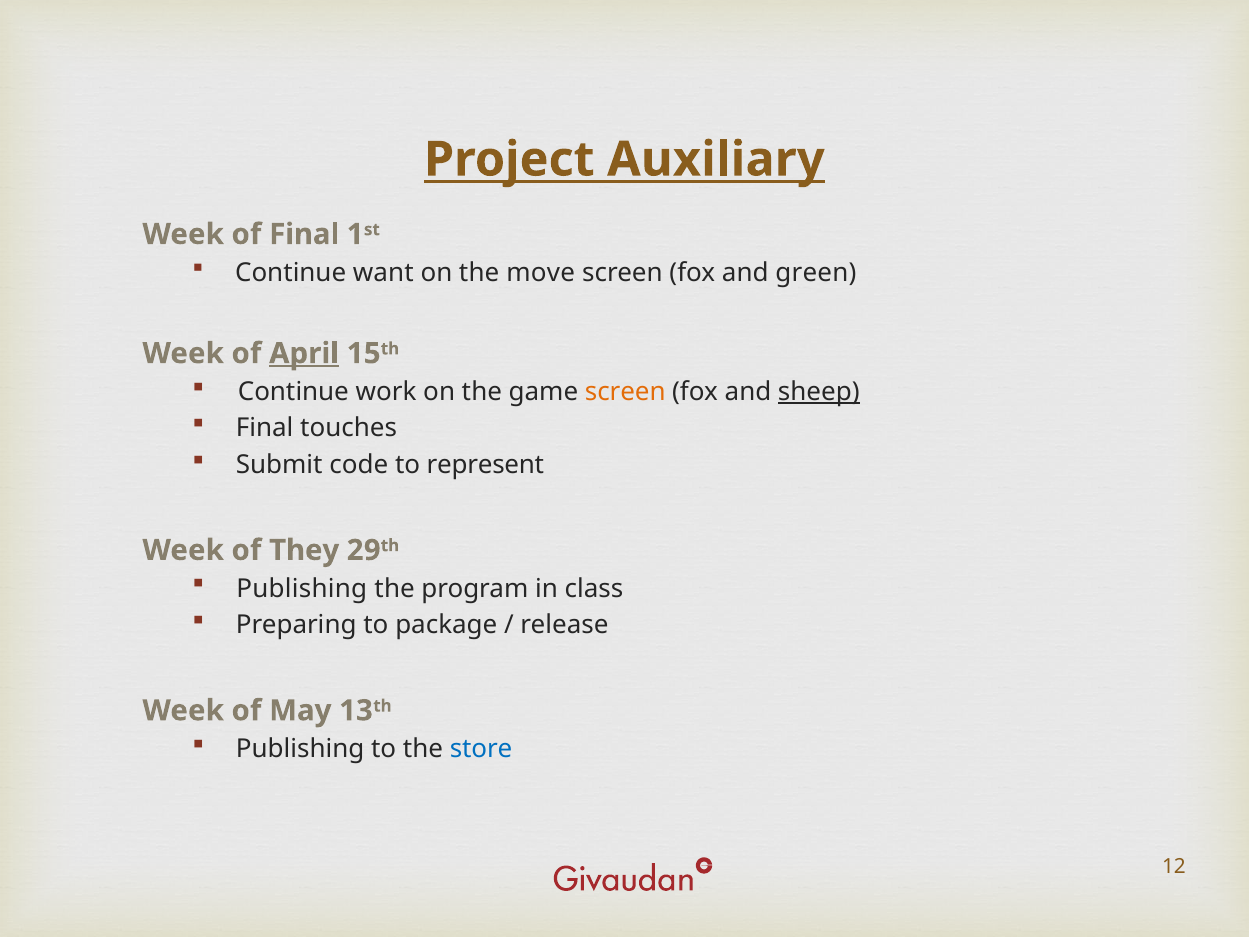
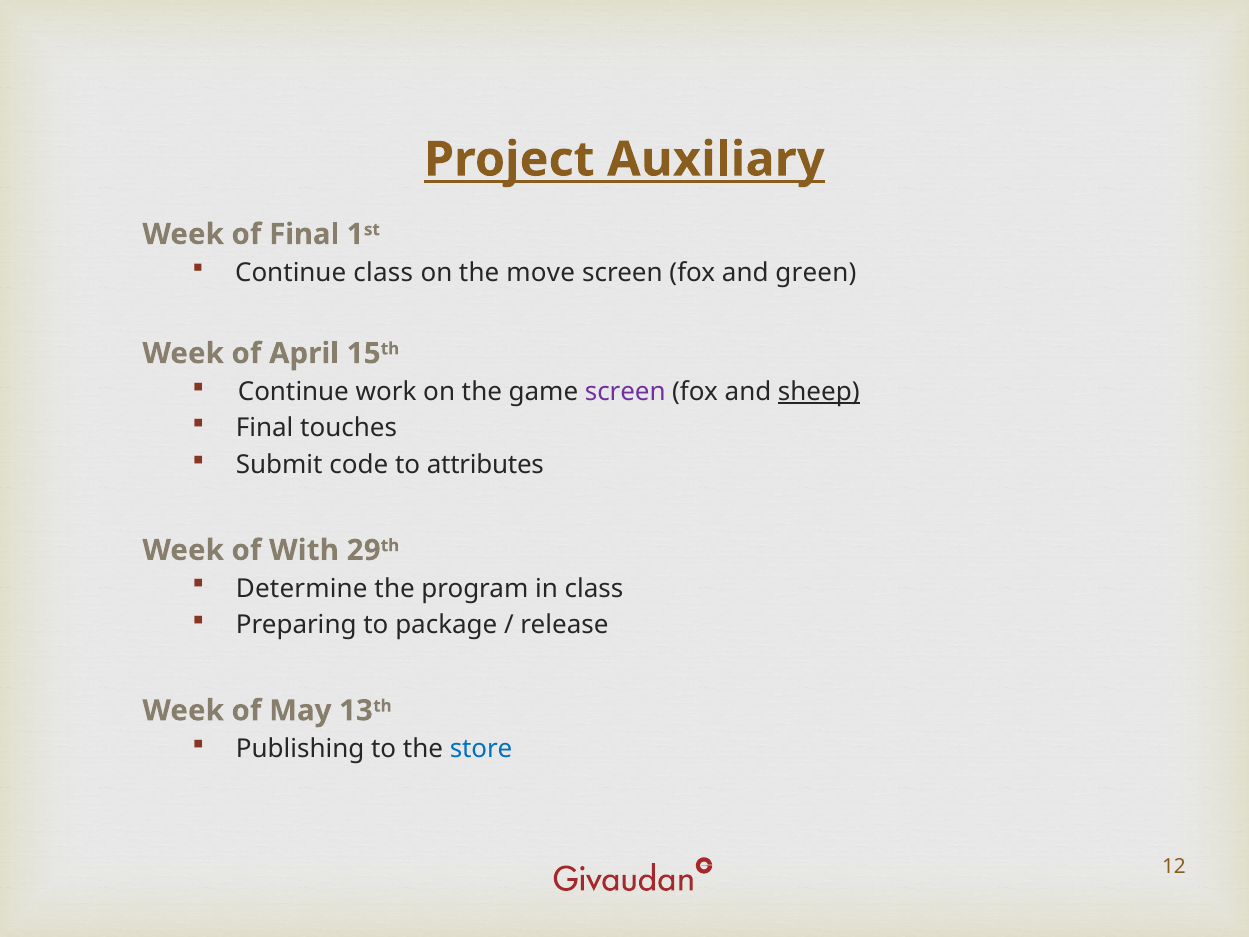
Continue want: want -> class
April underline: present -> none
screen at (625, 392) colour: orange -> purple
represent: represent -> attributes
They: They -> With
Publishing at (302, 588): Publishing -> Determine
